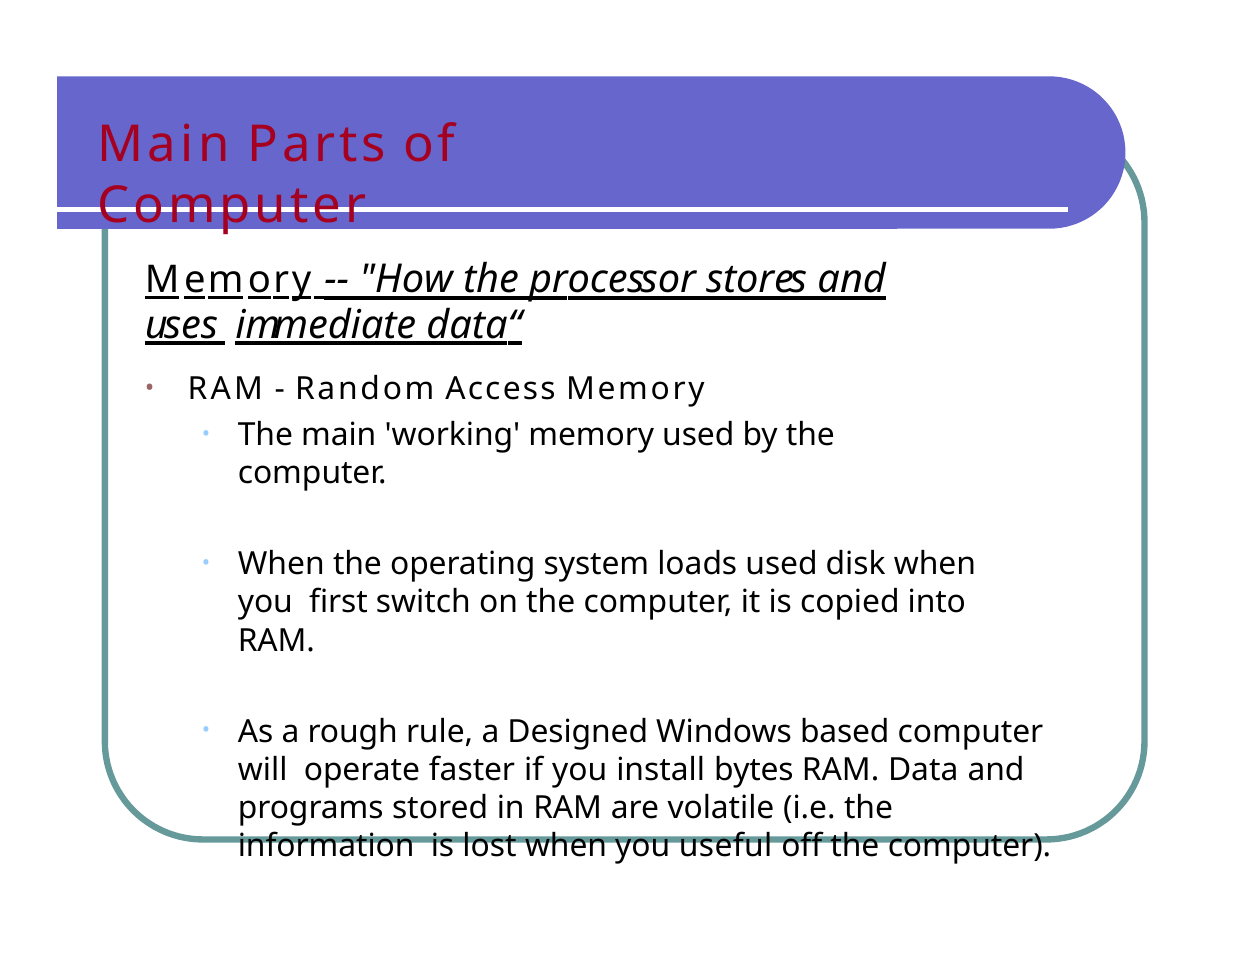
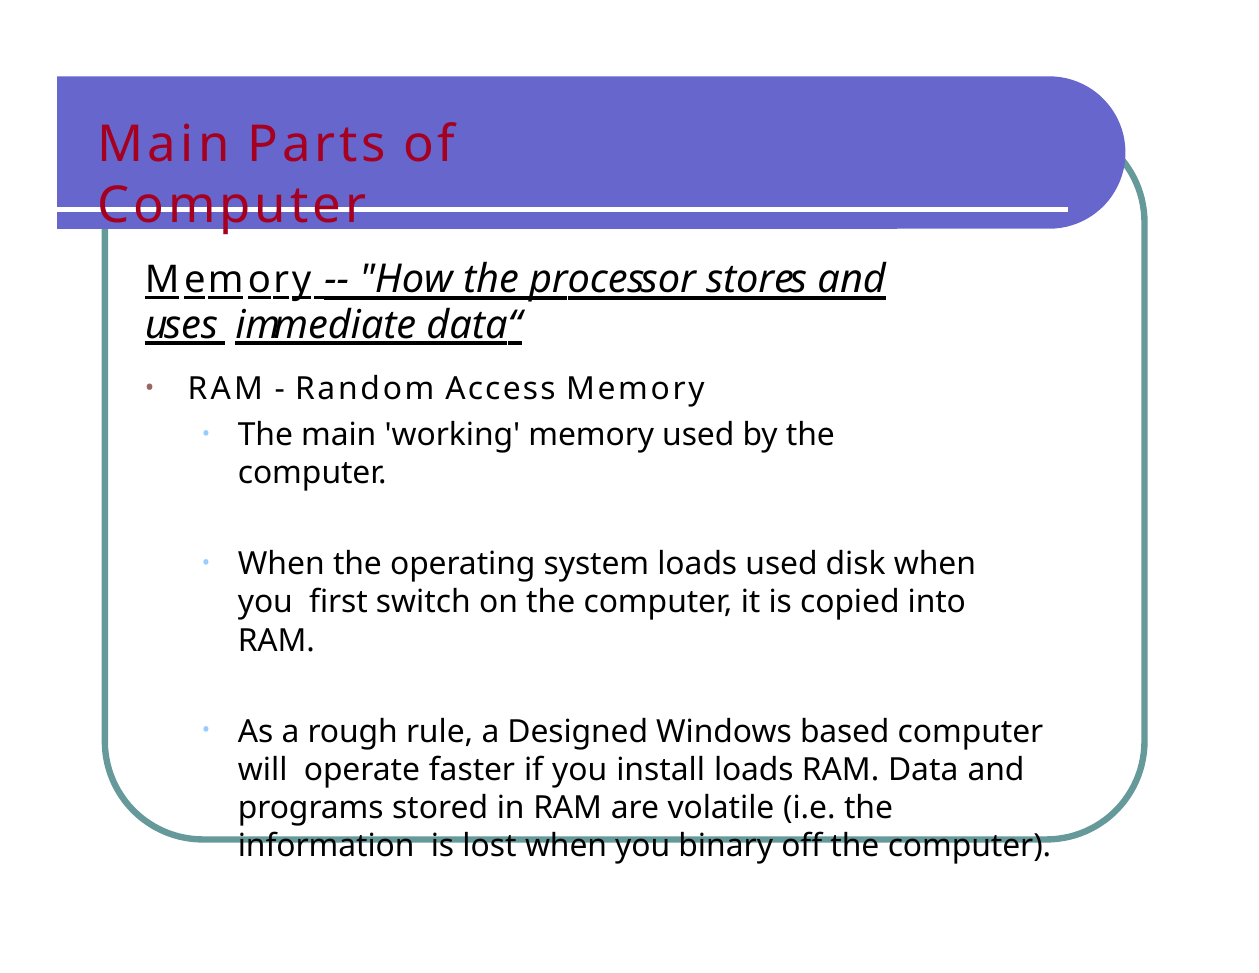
install bytes: bytes -> loads
useful: useful -> binary
